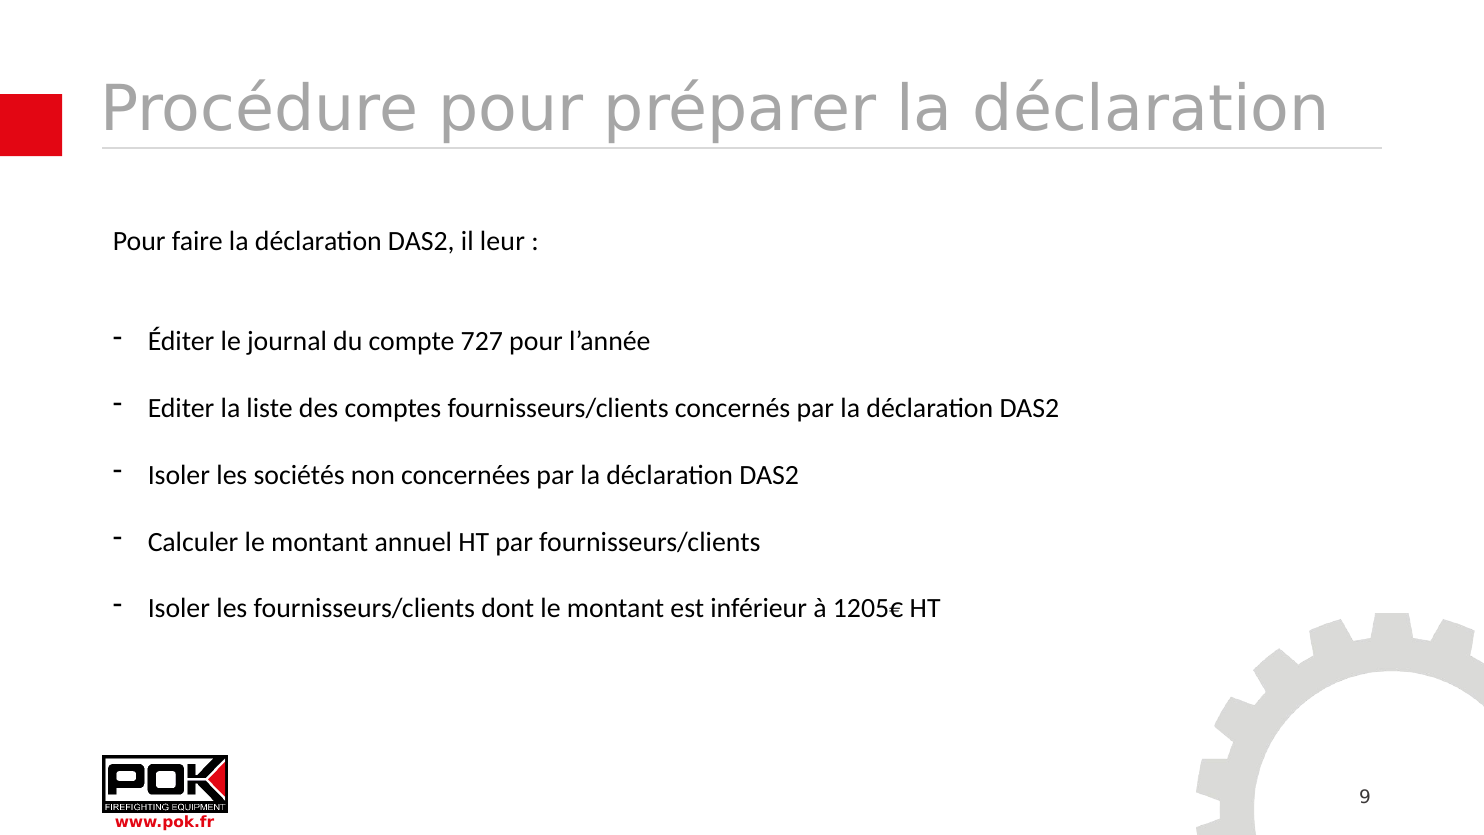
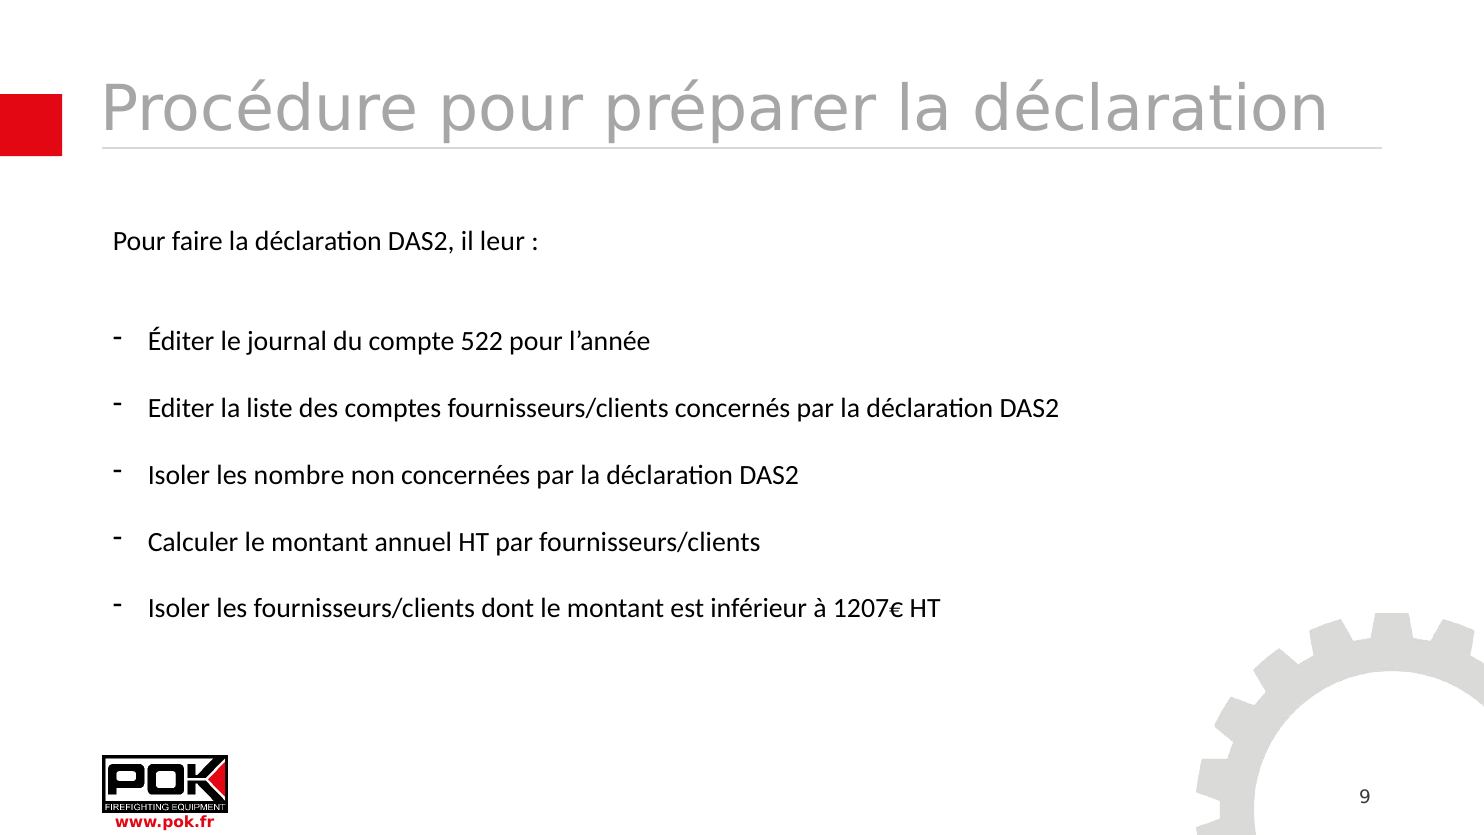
727: 727 -> 522
sociétés: sociétés -> nombre
1205€: 1205€ -> 1207€
